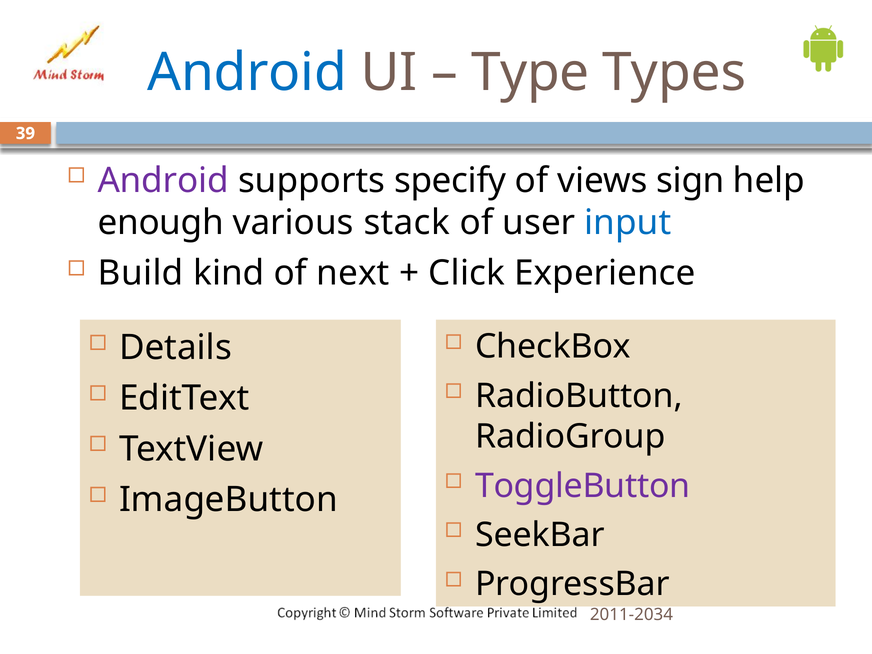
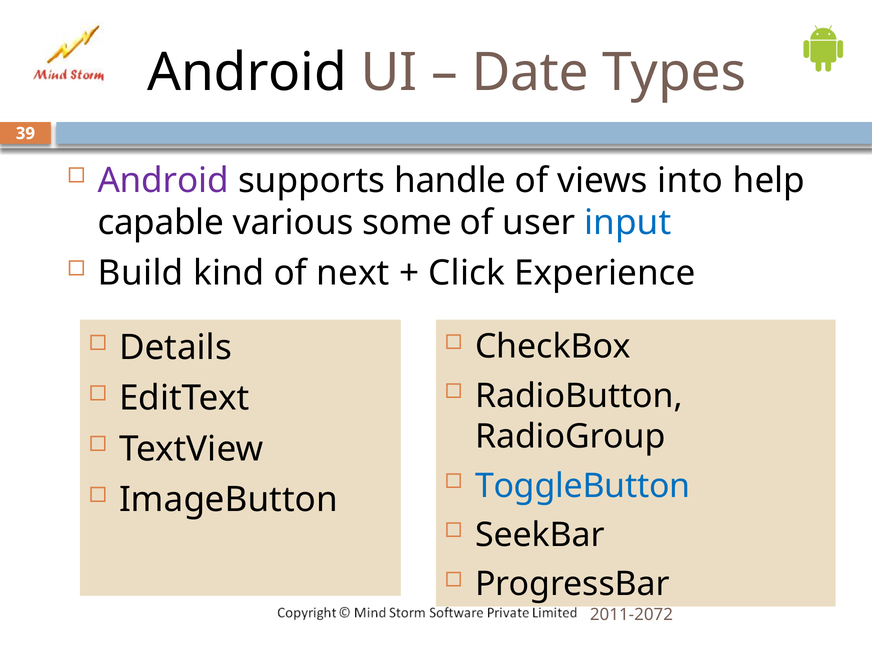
Android at (247, 73) colour: blue -> black
Type: Type -> Date
specify: specify -> handle
sign: sign -> into
enough: enough -> capable
stack: stack -> some
ToggleButton colour: purple -> blue
2011-2034: 2011-2034 -> 2011-2072
